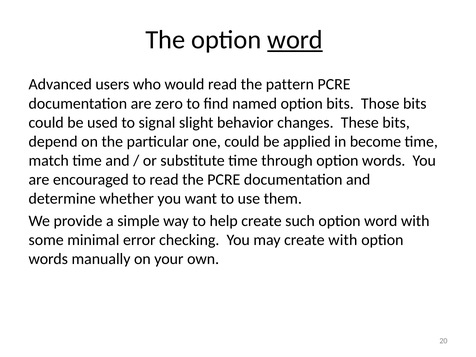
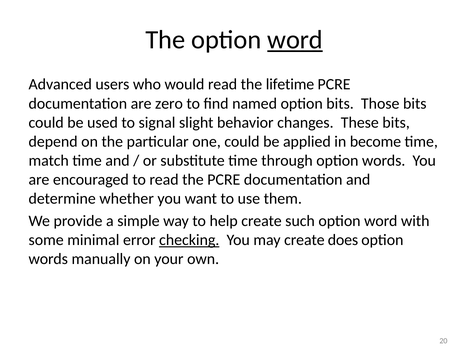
pattern: pattern -> lifetime
checking underline: none -> present
create with: with -> does
